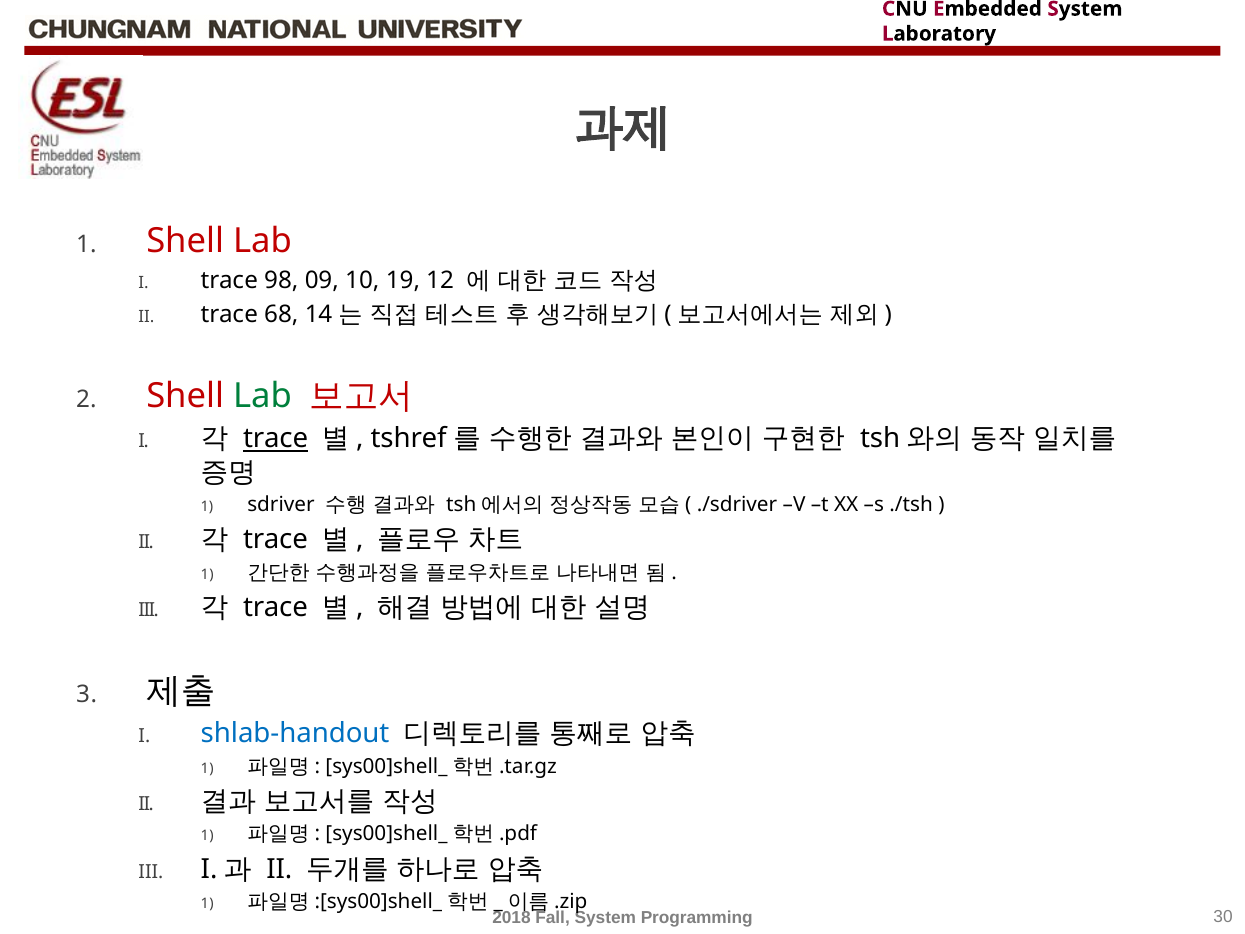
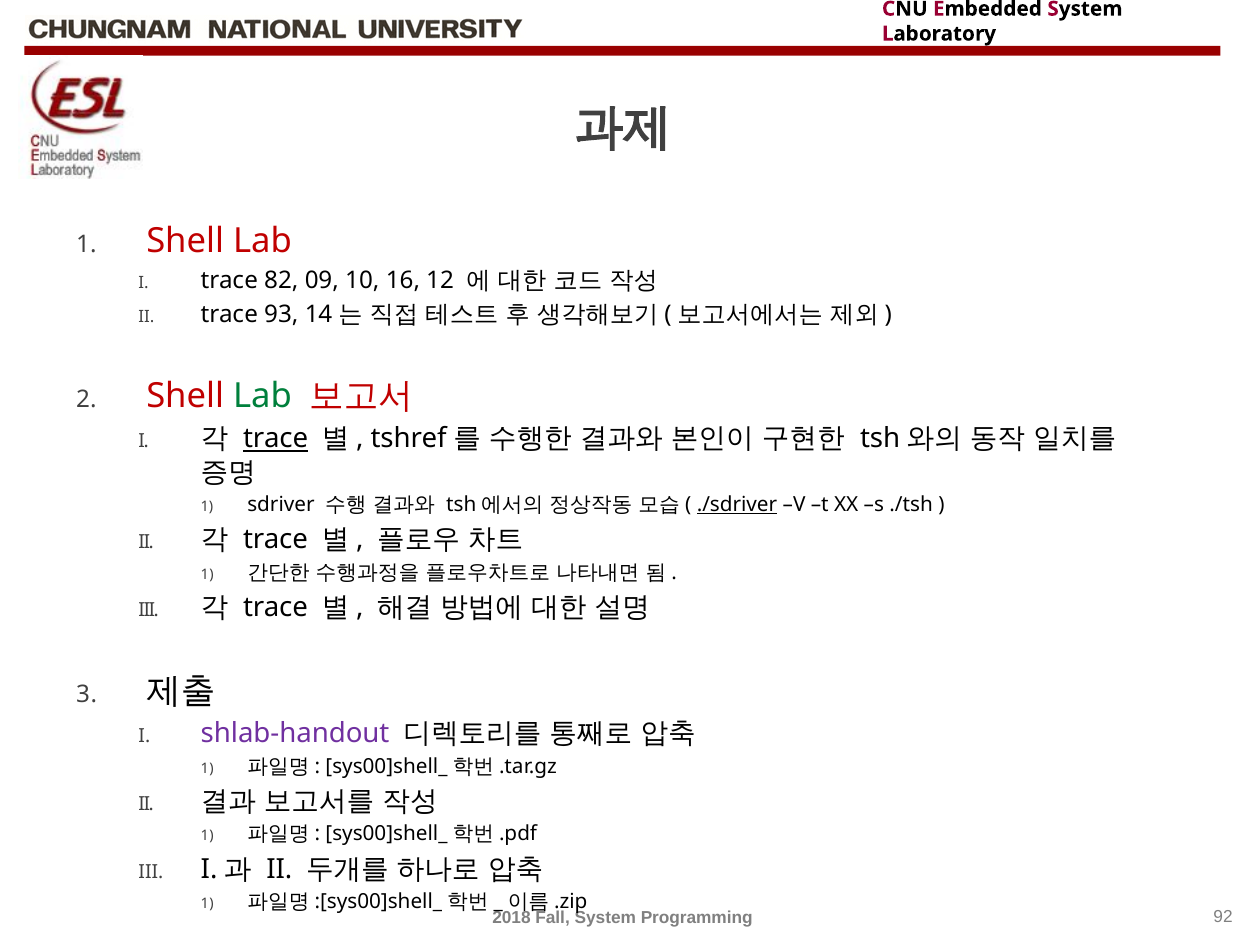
98: 98 -> 82
19: 19 -> 16
68: 68 -> 93
./sdriver underline: none -> present
shlab-handout colour: blue -> purple
30: 30 -> 92
